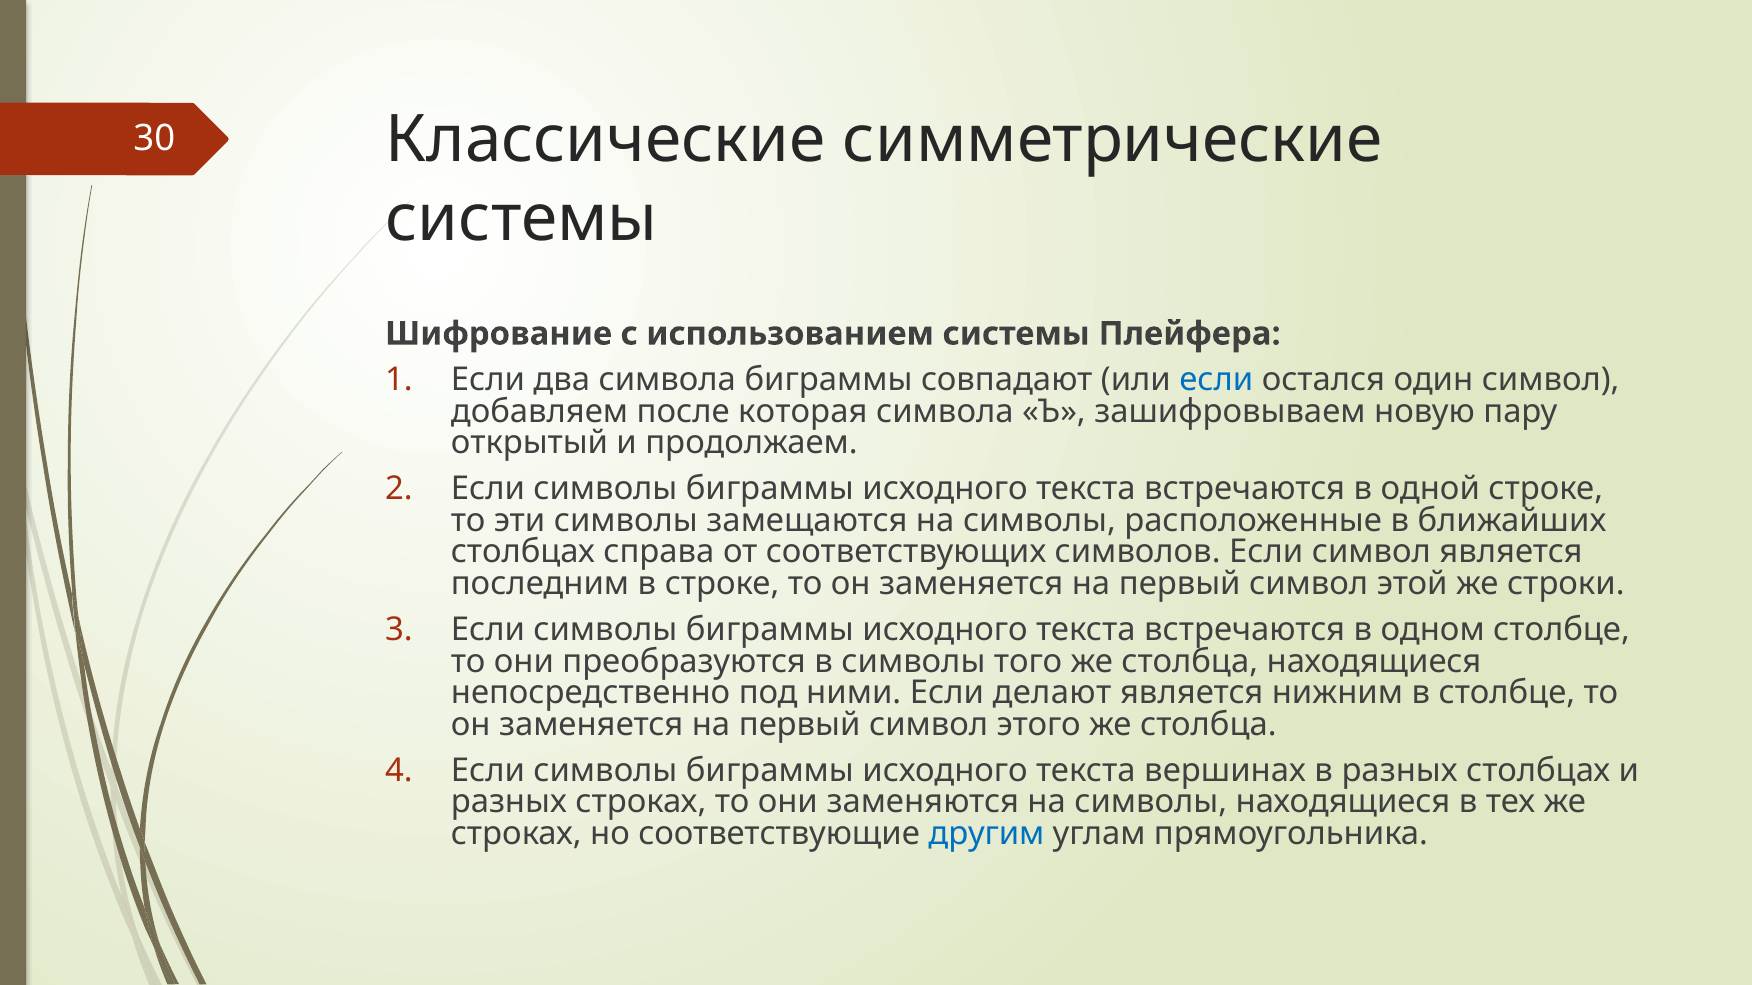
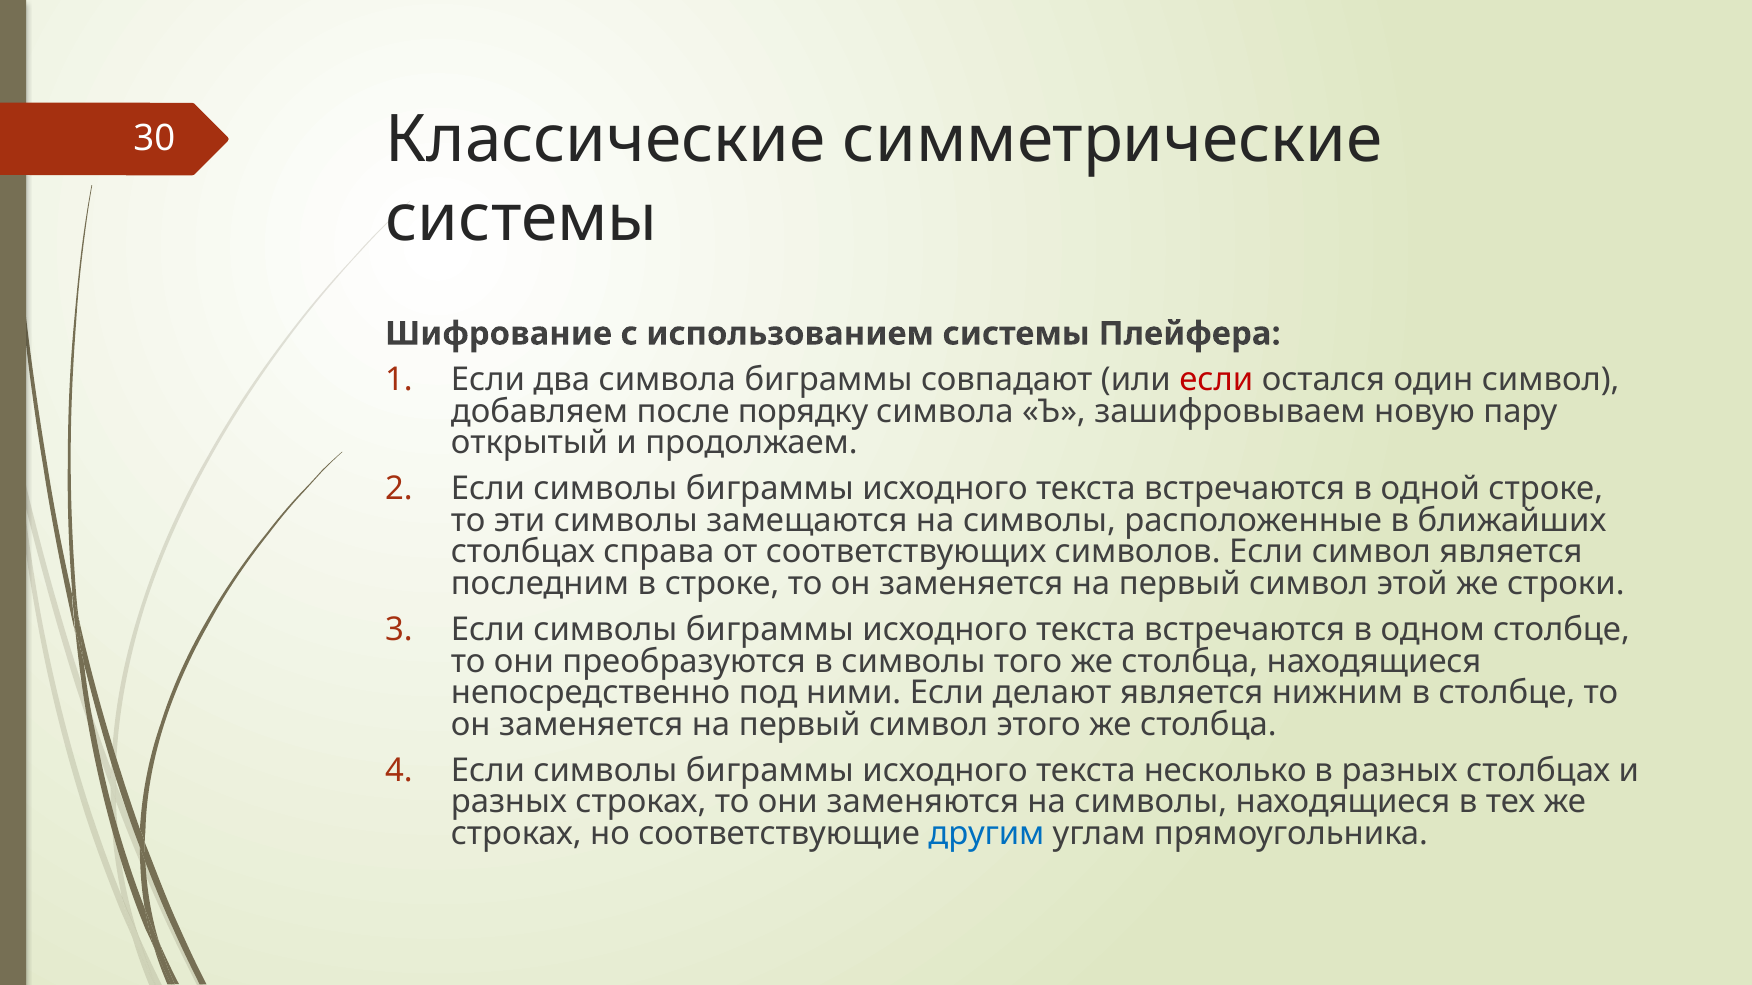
если at (1216, 380) colour: blue -> red
которая: которая -> порядку
вершинах: вершинах -> несколько
